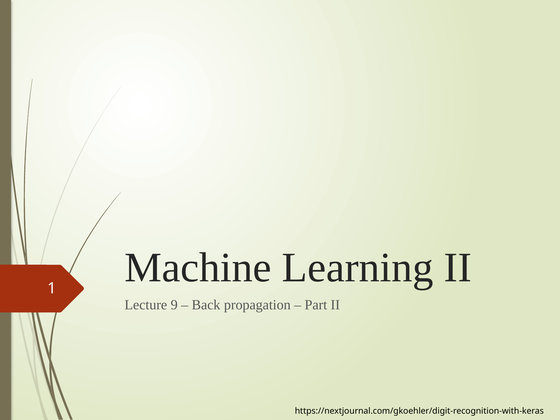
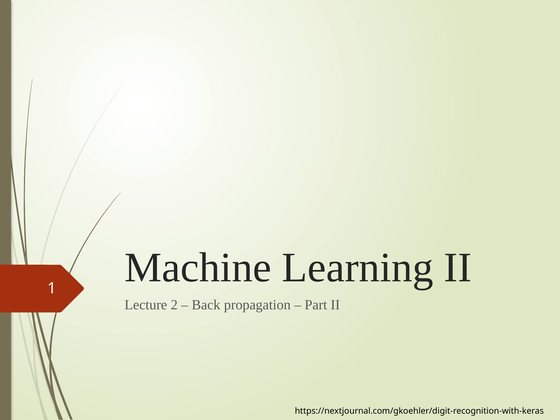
9: 9 -> 2
